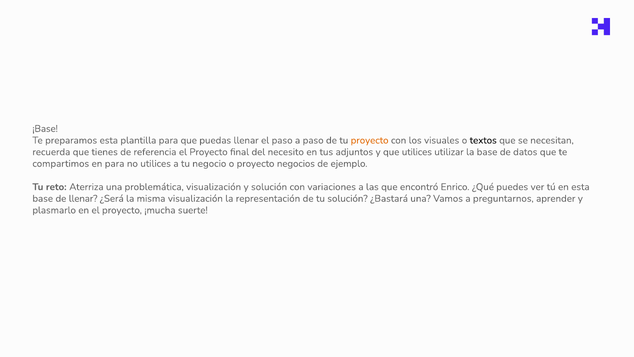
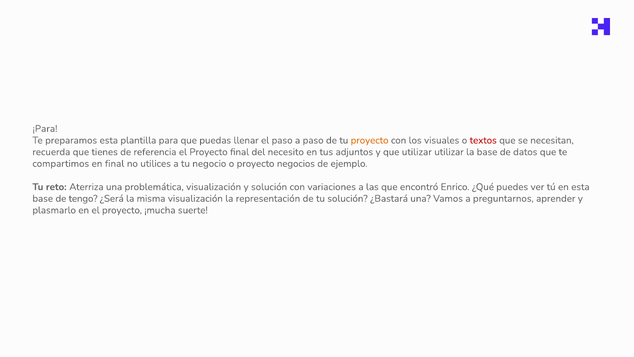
¡Base: ¡Base -> ¡Para
textos colour: black -> red
que utilices: utilices -> utilizar
en para: para -> final
de llenar: llenar -> tengo
